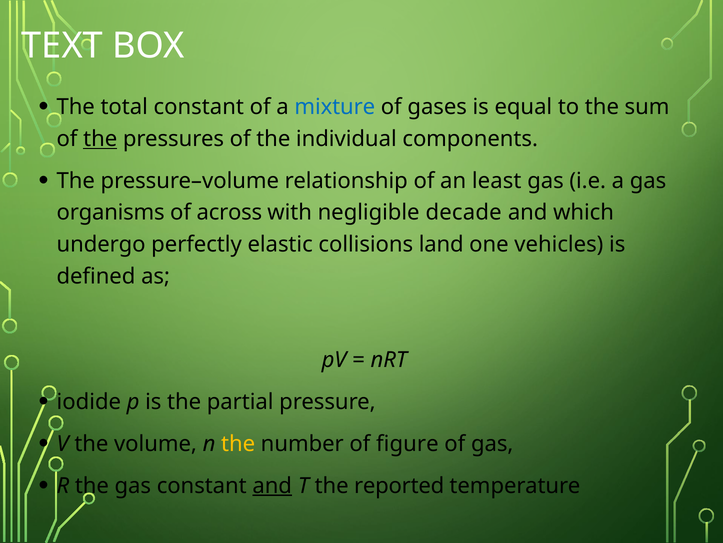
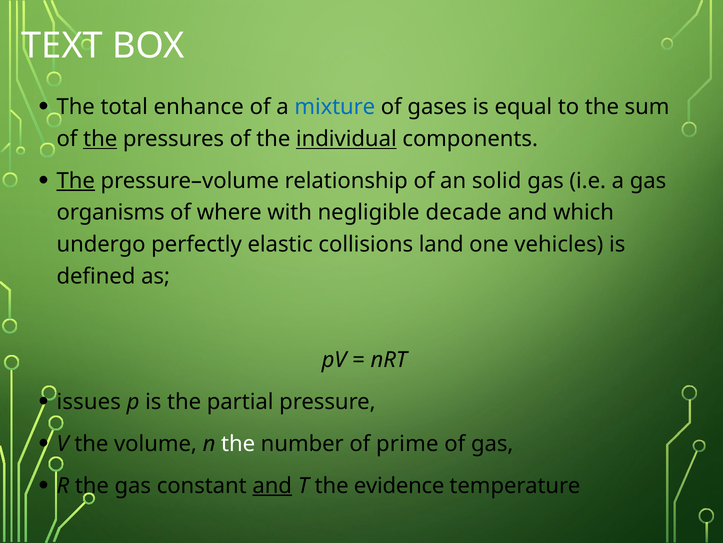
total constant: constant -> enhance
individual underline: none -> present
The at (76, 181) underline: none -> present
least: least -> solid
across: across -> where
iodide: iodide -> issues
the at (238, 443) colour: yellow -> white
figure: figure -> prime
reported: reported -> evidence
